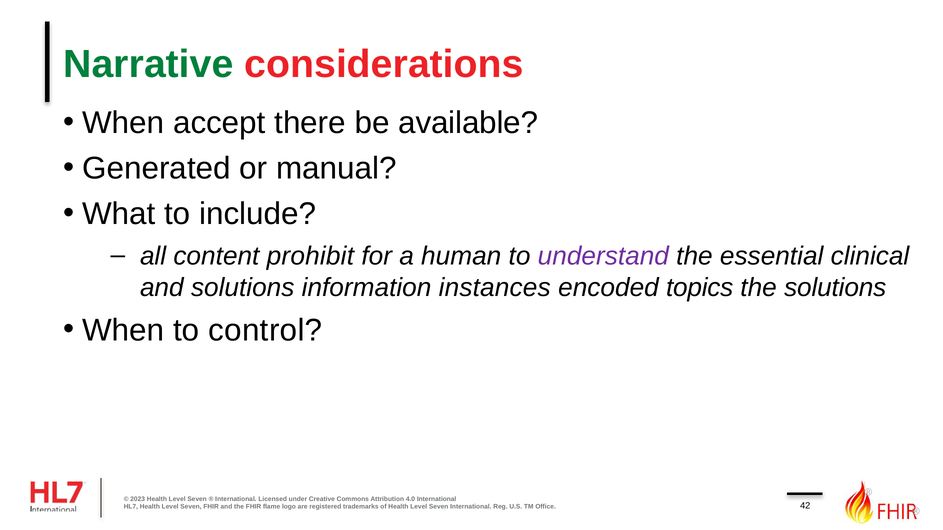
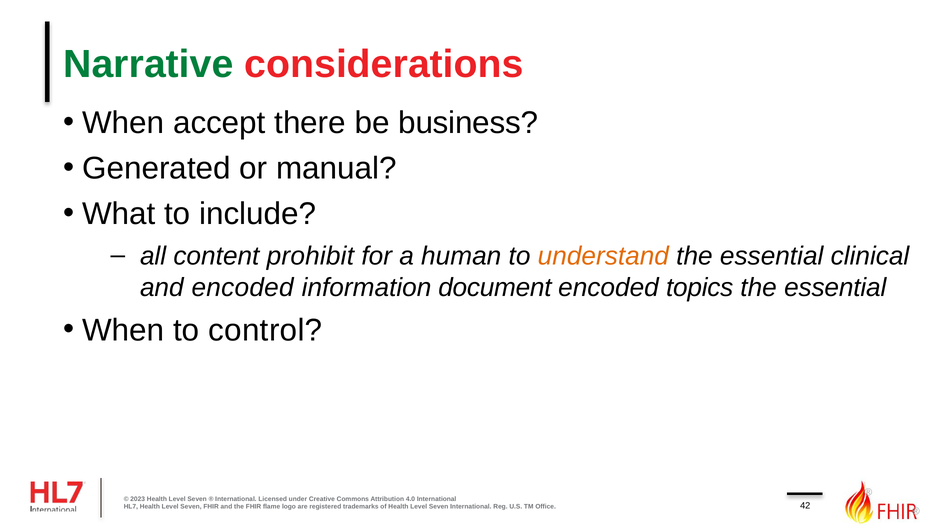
available: available -> business
understand colour: purple -> orange
and solutions: solutions -> encoded
instances: instances -> document
solutions at (835, 288): solutions -> essential
